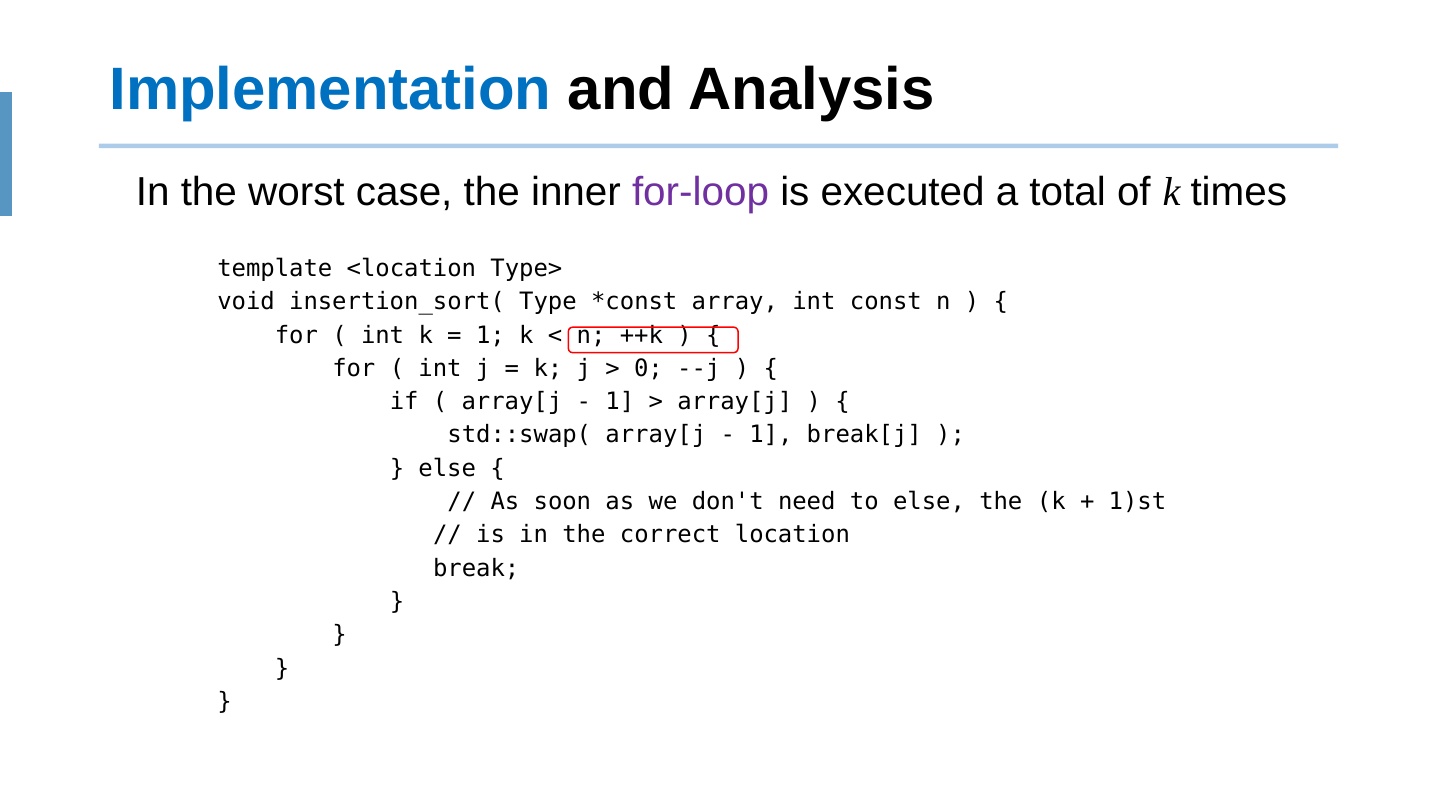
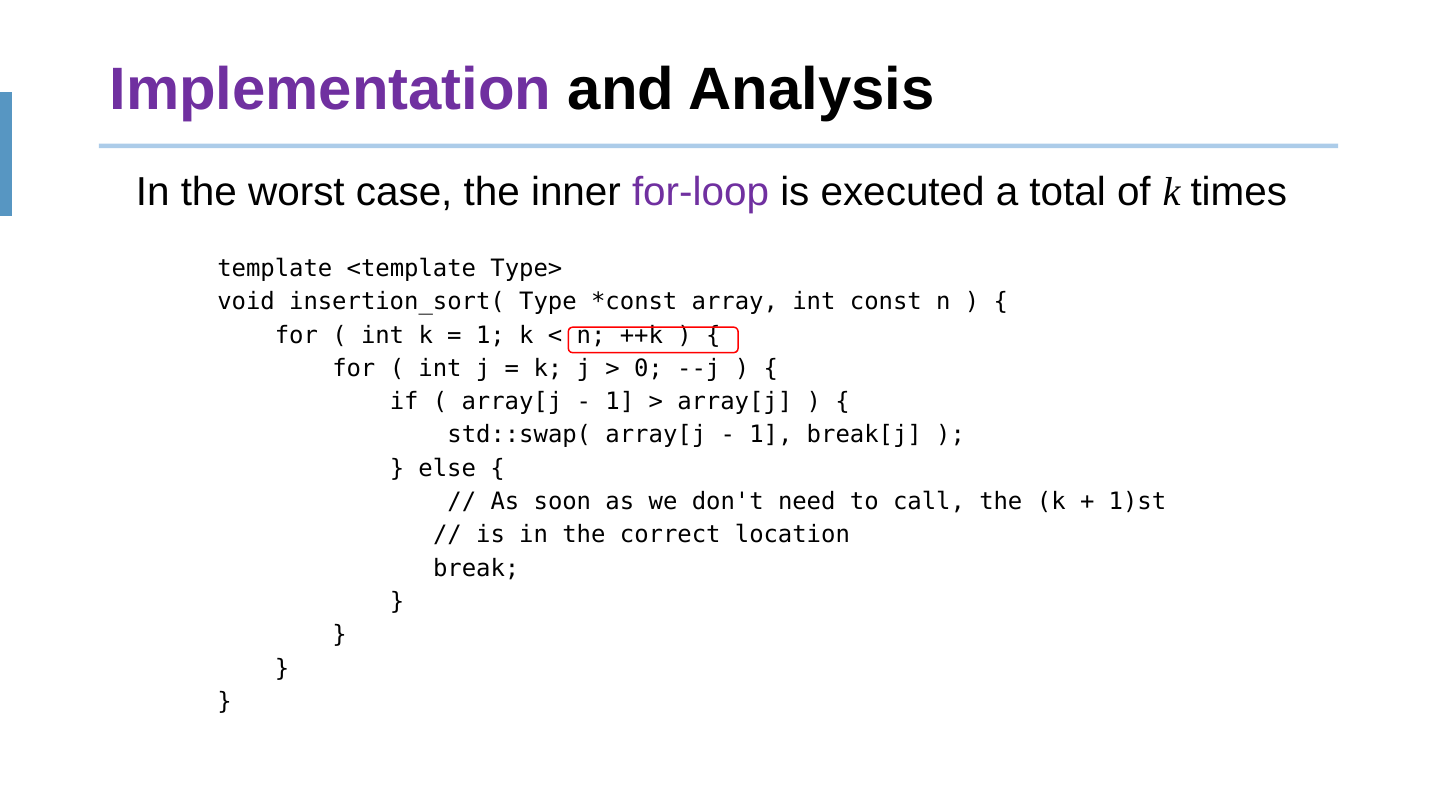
Implementation colour: blue -> purple
<location: <location -> <template
to else: else -> call
